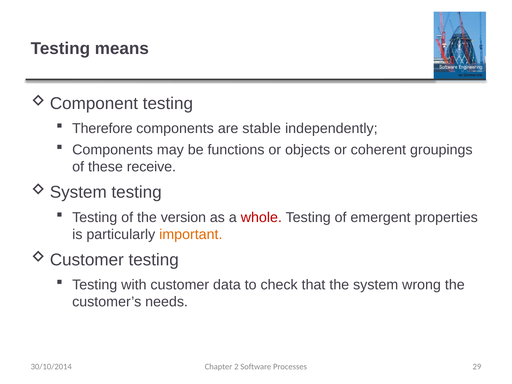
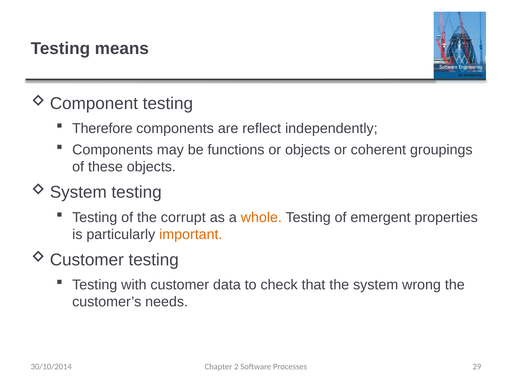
stable: stable -> reflect
these receive: receive -> objects
version: version -> corrupt
whole colour: red -> orange
